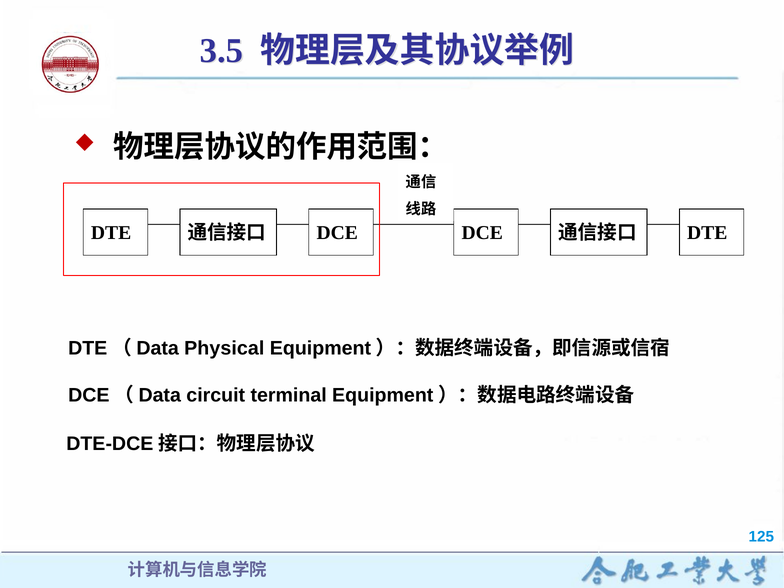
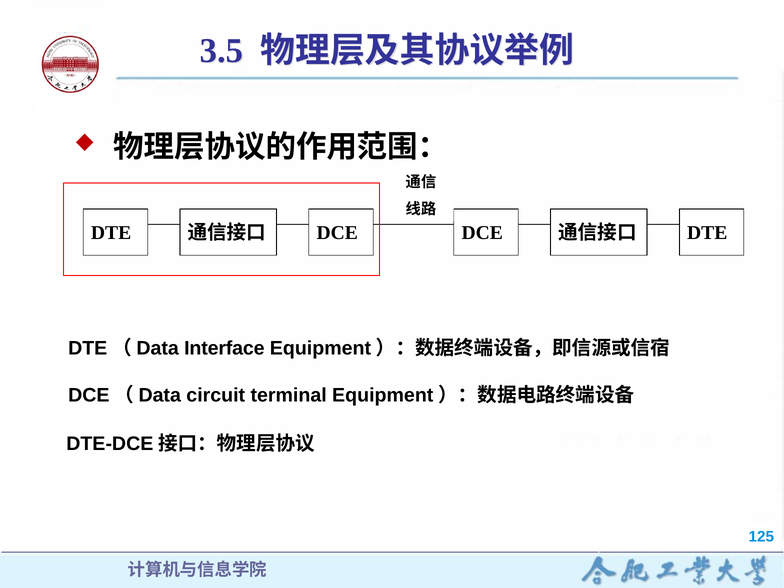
Physical: Physical -> Interface
